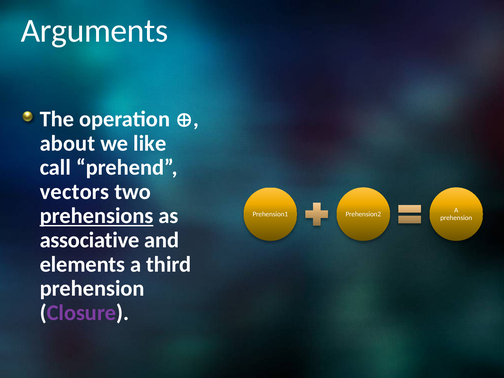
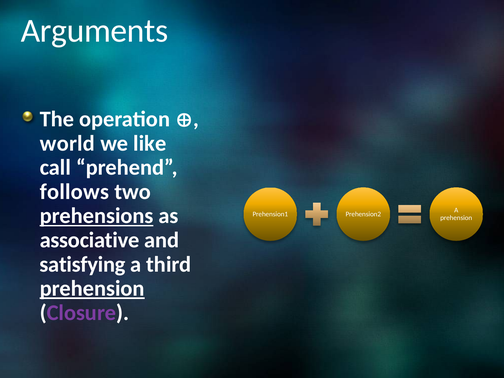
about: about -> world
vectors: vectors -> follows
elements: elements -> satisfying
prehension at (92, 289) underline: none -> present
